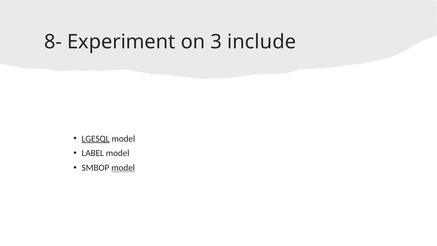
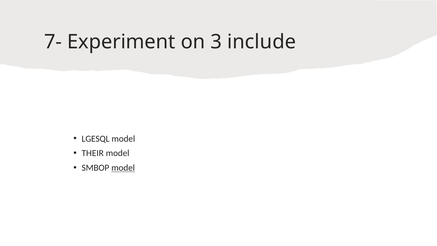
8-: 8- -> 7-
LGESQL underline: present -> none
LABEL: LABEL -> THEIR
